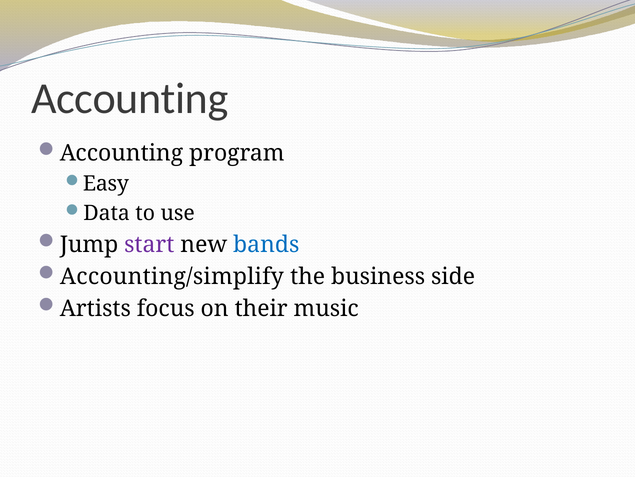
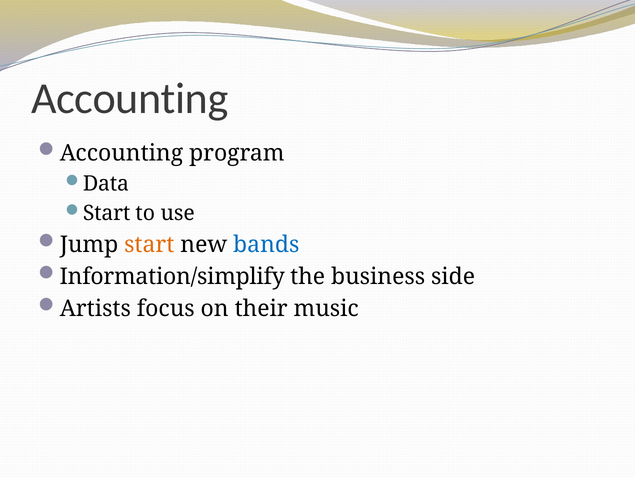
Easy: Easy -> Data
Data at (107, 213): Data -> Start
start at (149, 244) colour: purple -> orange
Accounting/simplify: Accounting/simplify -> Information/simplify
